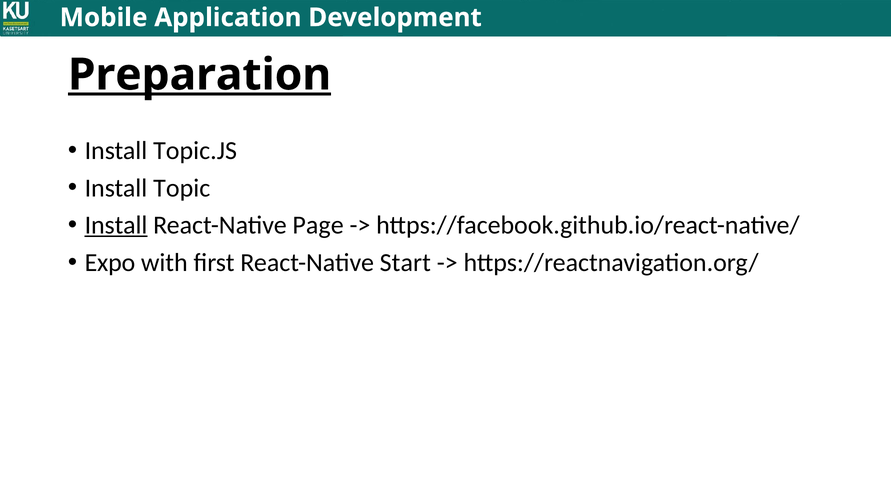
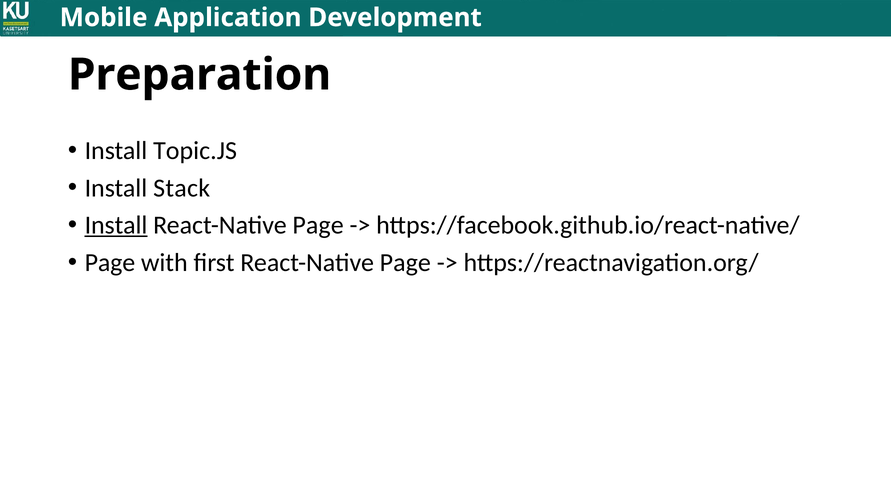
Preparation underline: present -> none
Topic: Topic -> Stack
Expo at (110, 263): Expo -> Page
first React-Native Start: Start -> Page
